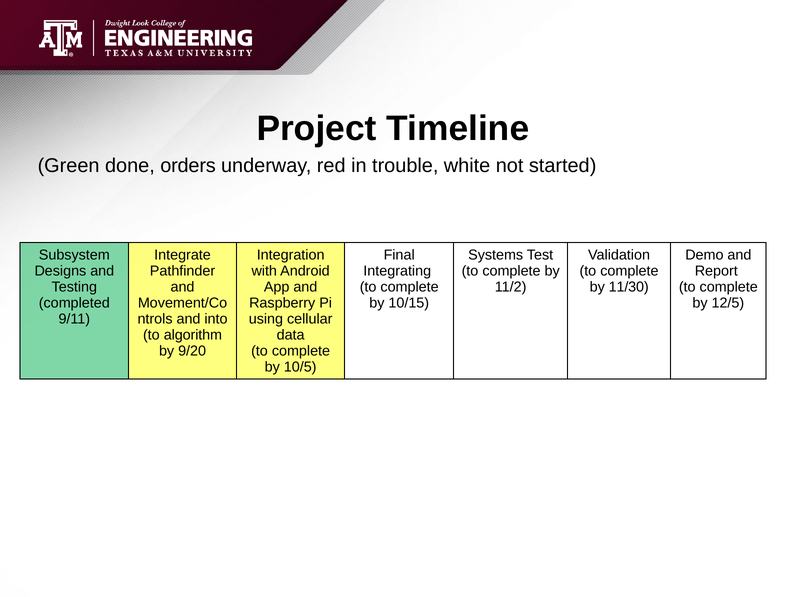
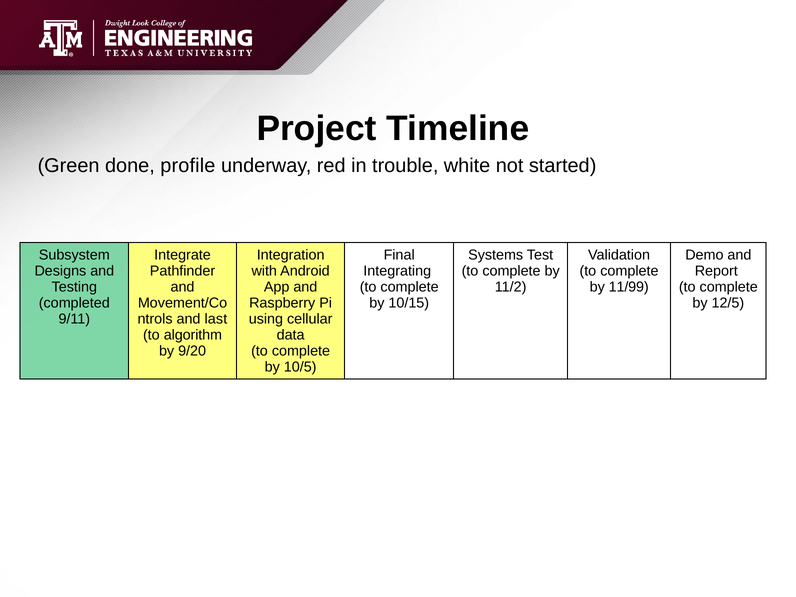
orders: orders -> profile
11/30: 11/30 -> 11/99
into: into -> last
